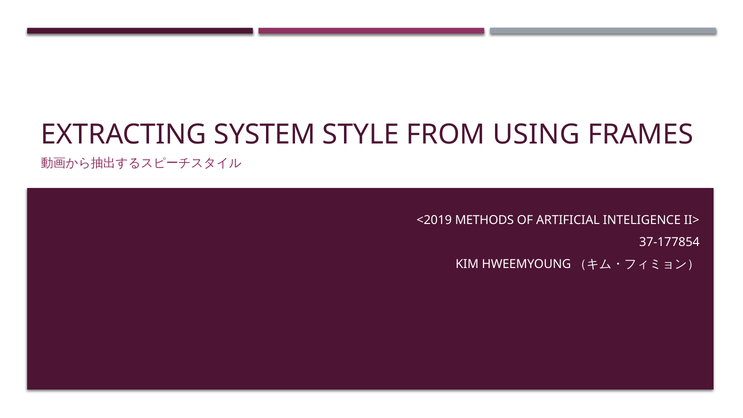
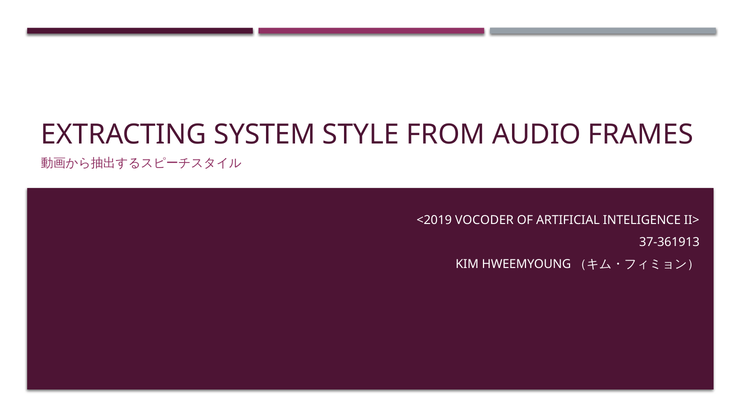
USING: USING -> AUDIO
METHODS: METHODS -> VOCODER
37-177854: 37-177854 -> 37-361913
